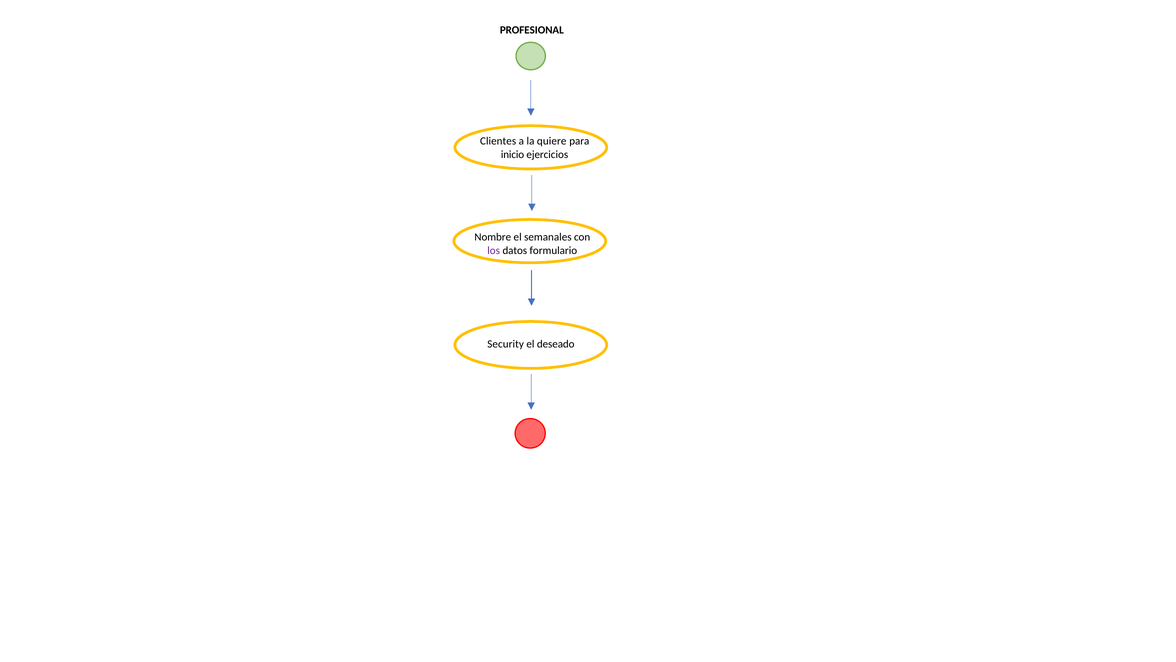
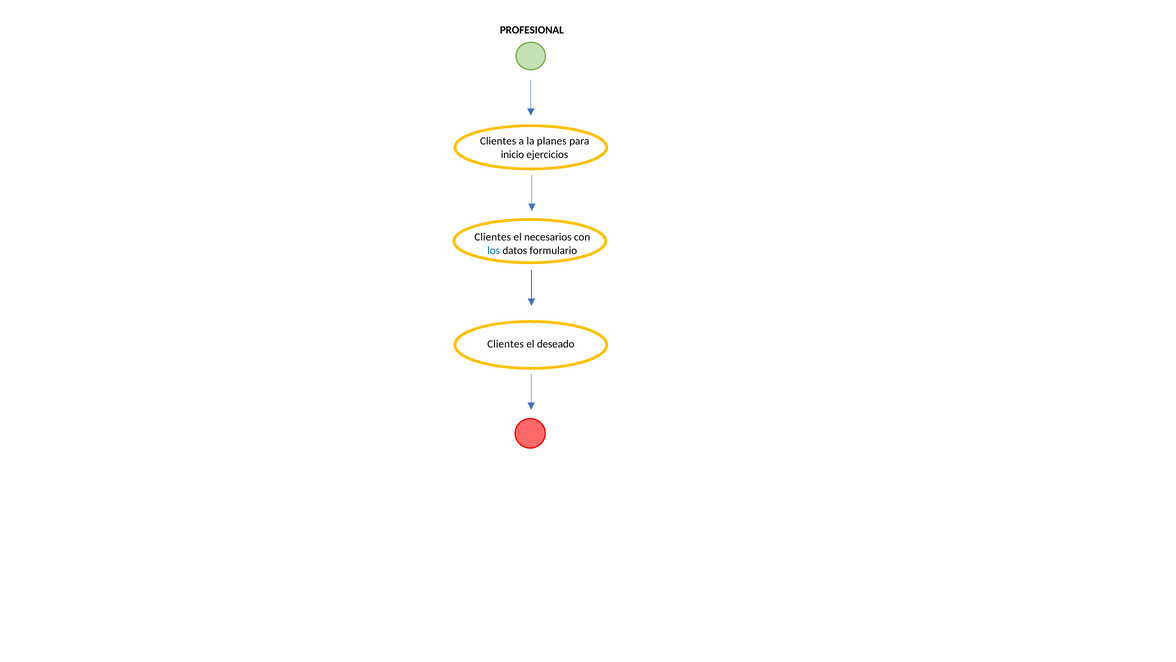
quiere: quiere -> planes
Nombre at (493, 237): Nombre -> Clientes
semanales: semanales -> necesarios
los colour: purple -> blue
Security at (506, 344): Security -> Clientes
